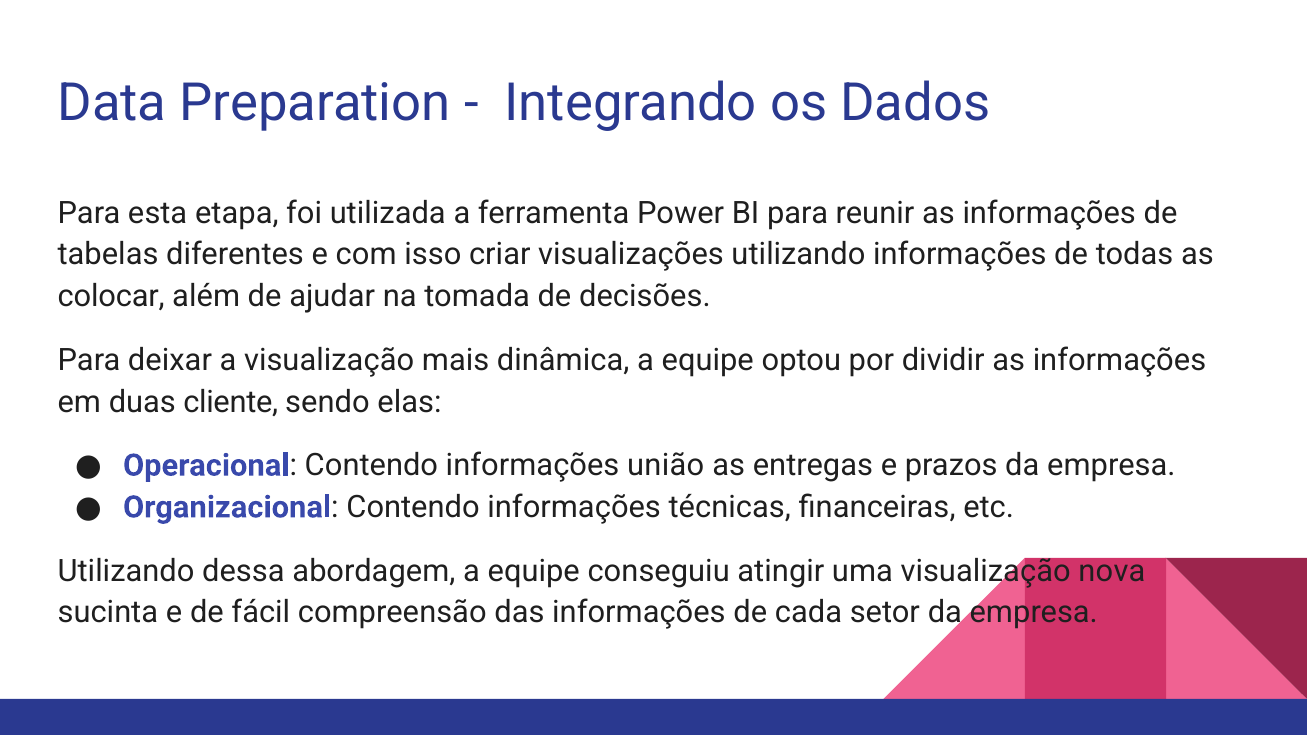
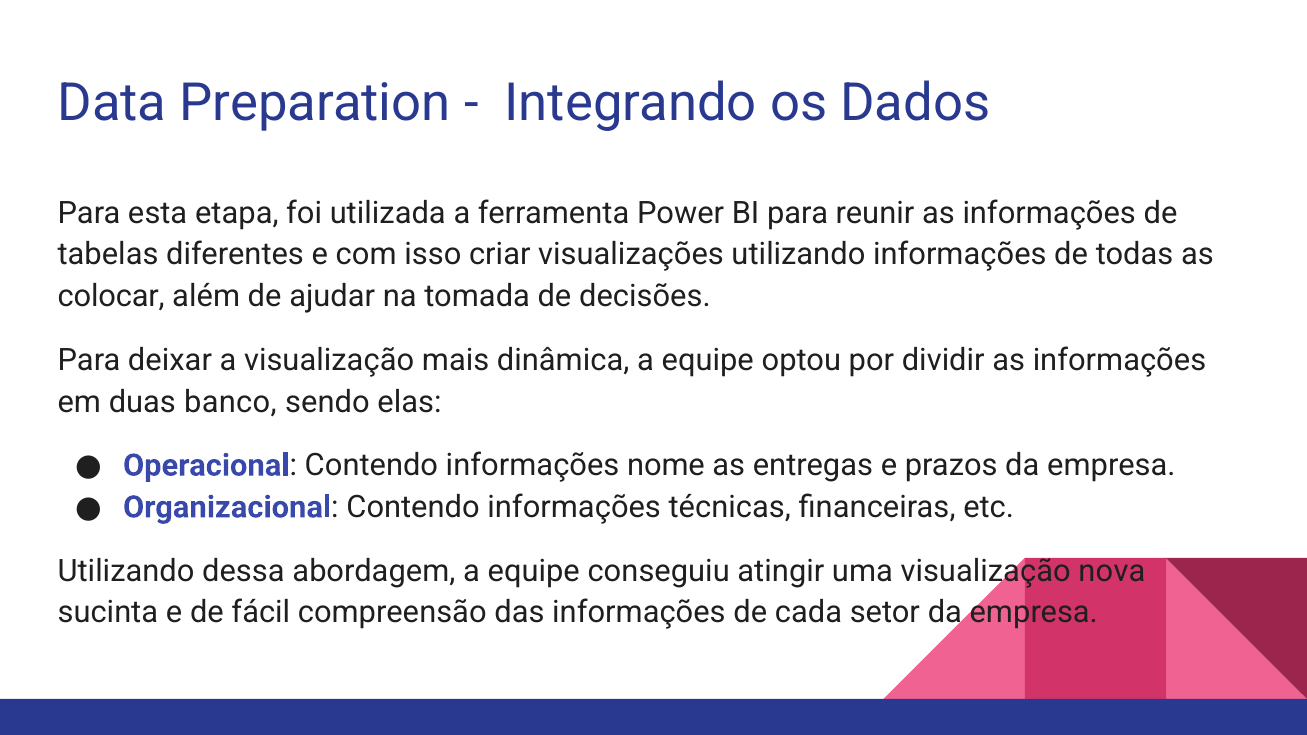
cliente: cliente -> banco
união: união -> nome
